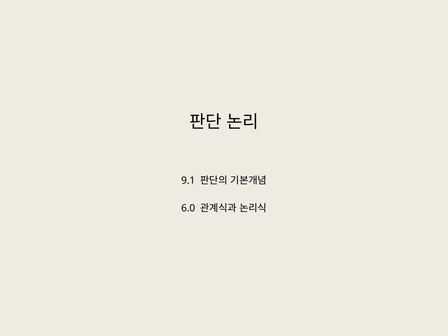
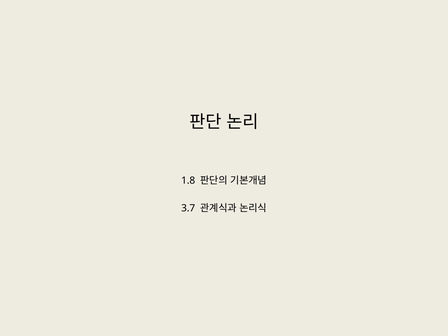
9.1: 9.1 -> 1.8
6.0: 6.0 -> 3.7
